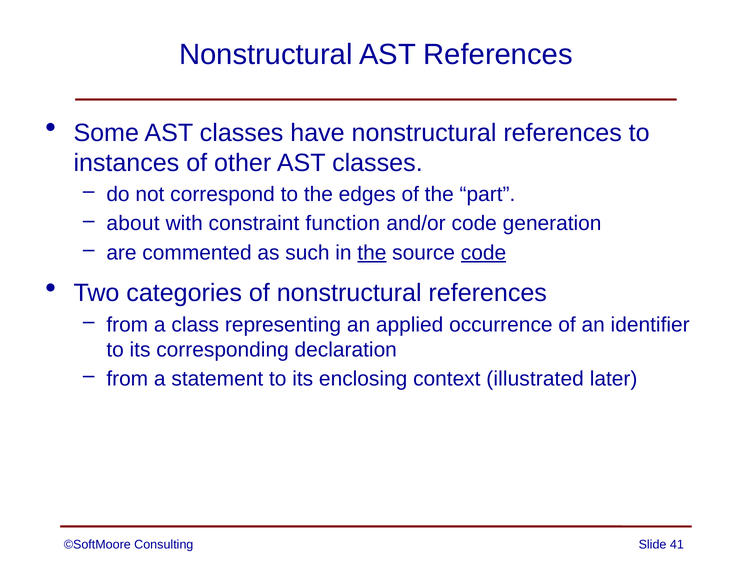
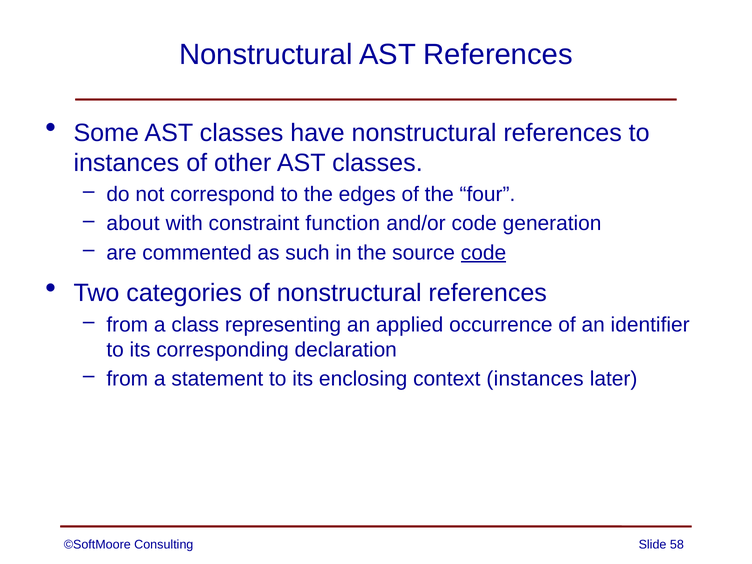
part: part -> four
the at (372, 253) underline: present -> none
context illustrated: illustrated -> instances
41: 41 -> 58
